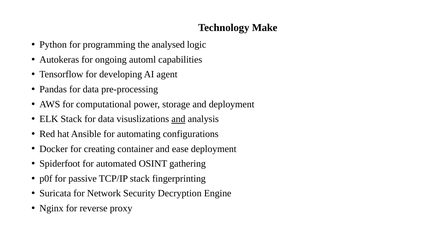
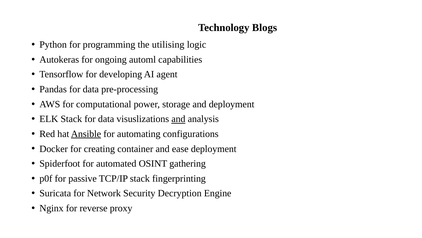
Make: Make -> Blogs
analysed: analysed -> utilising
Ansible underline: none -> present
